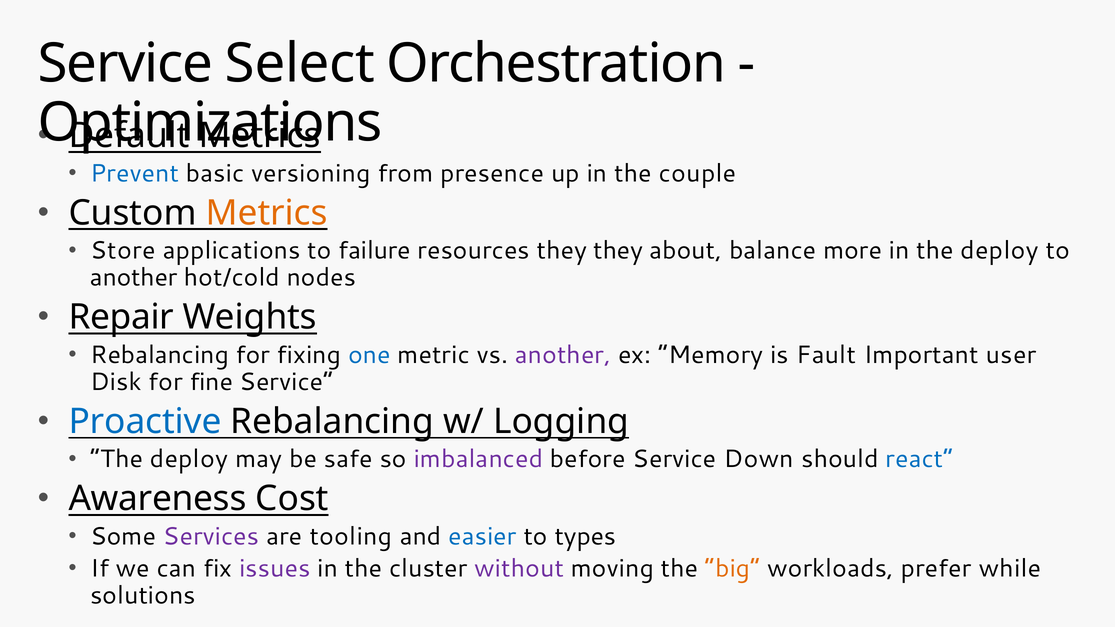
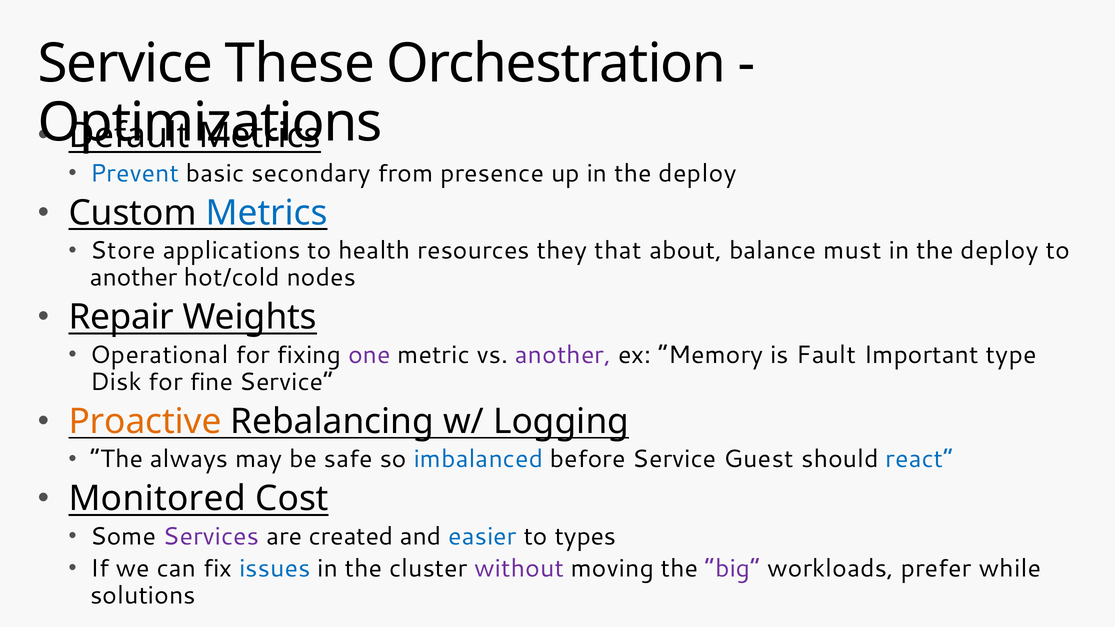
Select: Select -> These
versioning: versioning -> secondary
up in the couple: couple -> deploy
Metrics at (267, 213) colour: orange -> blue
failure: failure -> health
they they: they -> that
more: more -> must
Rebalancing at (160, 355): Rebalancing -> Operational
one colour: blue -> purple
user: user -> type
Proactive colour: blue -> orange
deploy at (189, 459): deploy -> always
imbalanced colour: purple -> blue
Down: Down -> Guest
Awareness: Awareness -> Monitored
tooling: tooling -> created
issues colour: purple -> blue
big colour: orange -> purple
